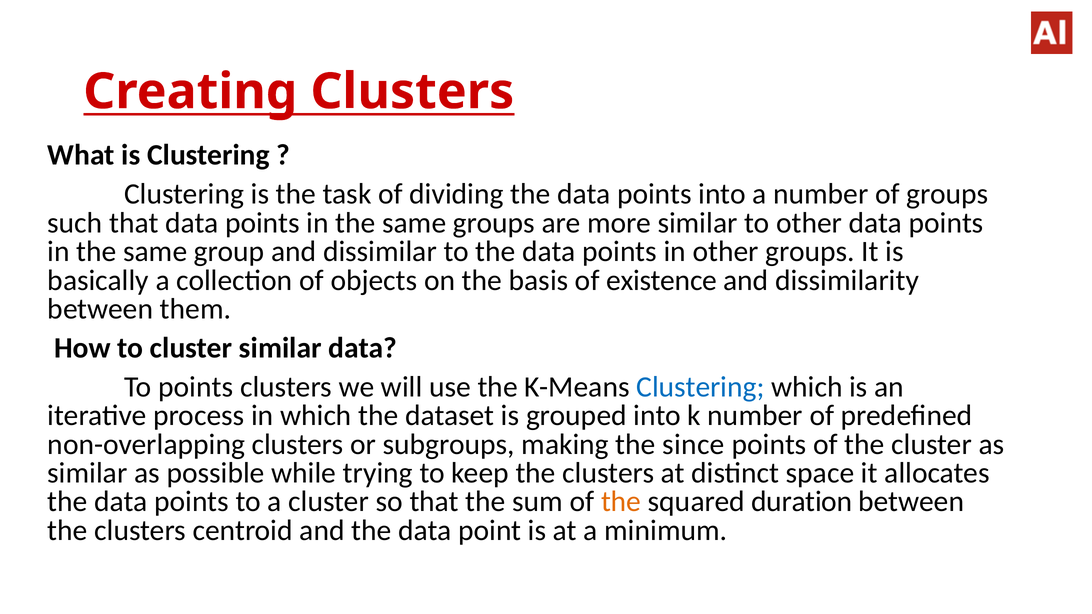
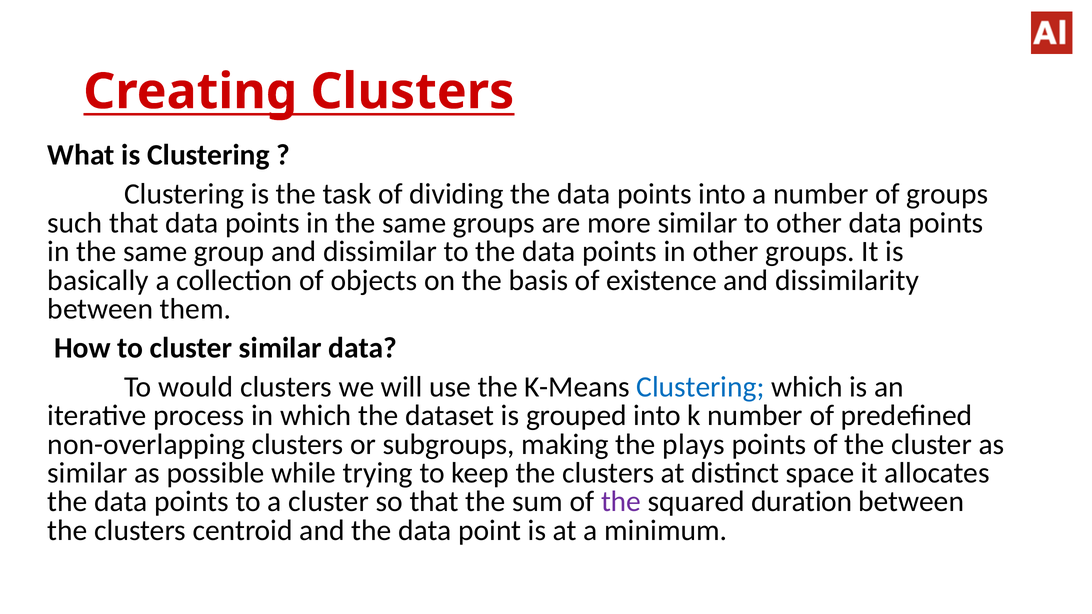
To points: points -> would
since: since -> plays
the at (621, 502) colour: orange -> purple
